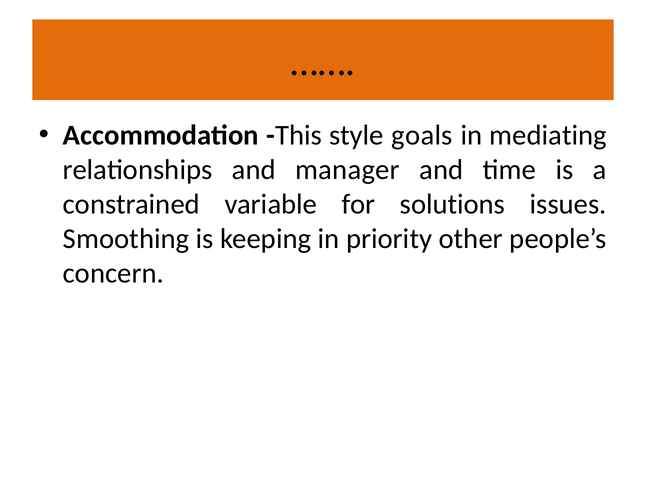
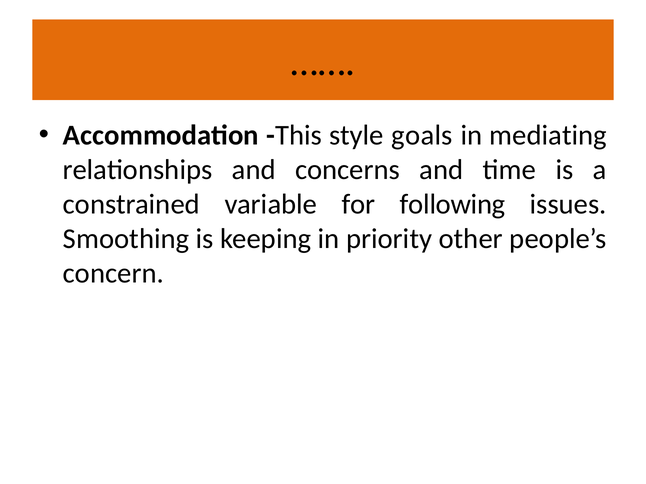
manager: manager -> concerns
solutions: solutions -> following
